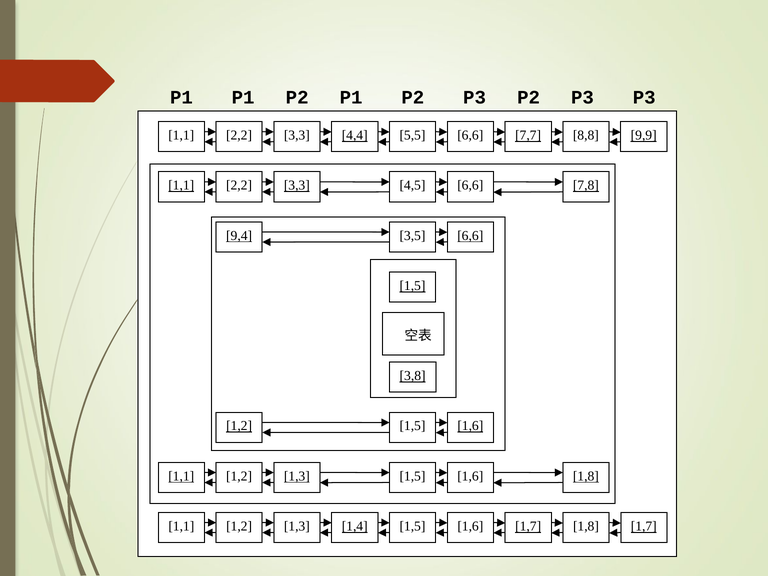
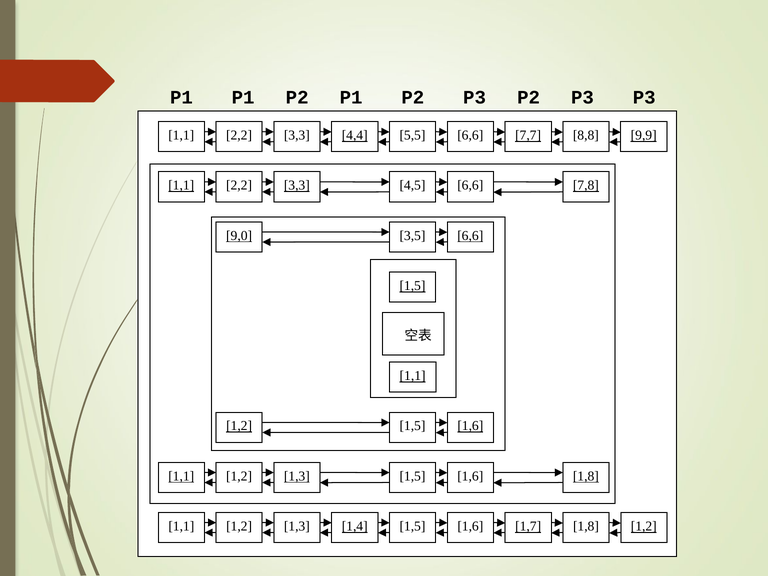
9,4: 9,4 -> 9,0
3,8 at (413, 376): 3,8 -> 1,1
1,8 1,7: 1,7 -> 1,2
